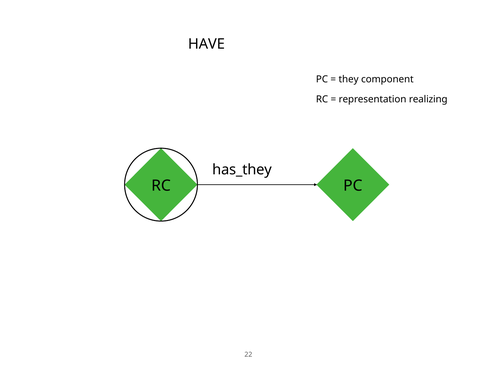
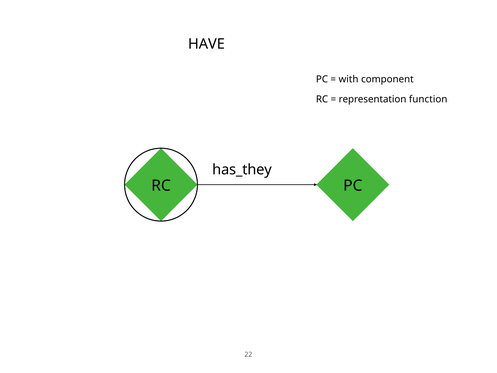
they: they -> with
realizing: realizing -> function
